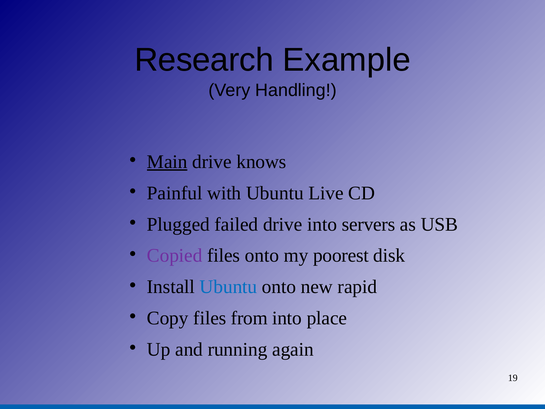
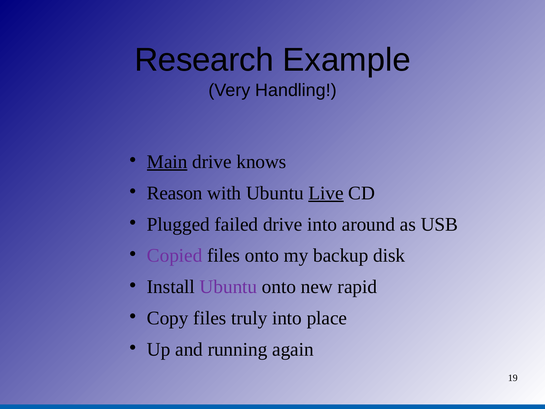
Painful: Painful -> Reason
Live underline: none -> present
servers: servers -> around
poorest: poorest -> backup
Ubuntu at (228, 287) colour: blue -> purple
from: from -> truly
